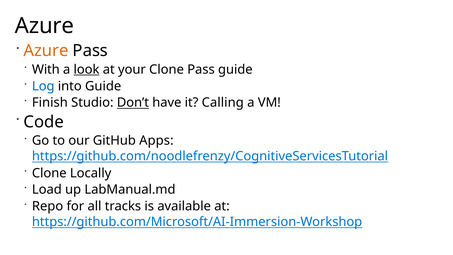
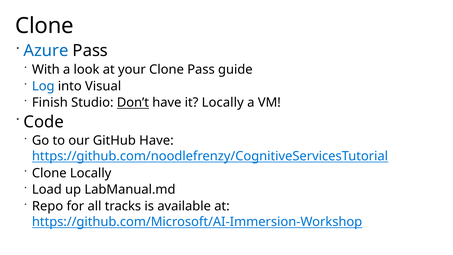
Azure at (45, 26): Azure -> Clone
Azure at (46, 51) colour: orange -> blue
look underline: present -> none
into Guide: Guide -> Visual
it Calling: Calling -> Locally
GitHub Apps: Apps -> Have
